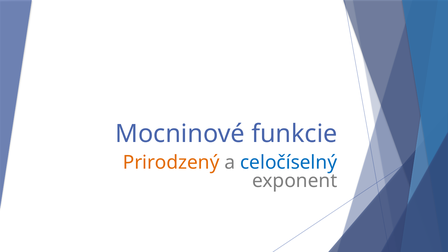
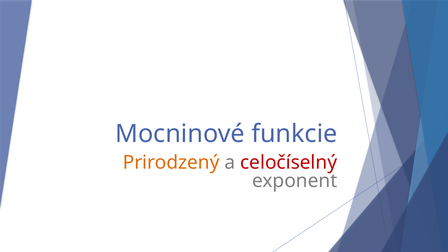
celočíselný colour: blue -> red
